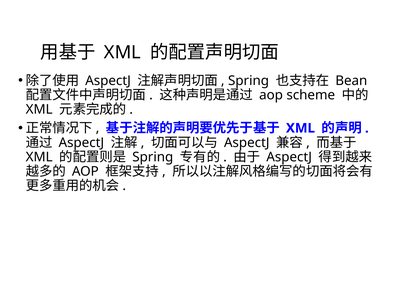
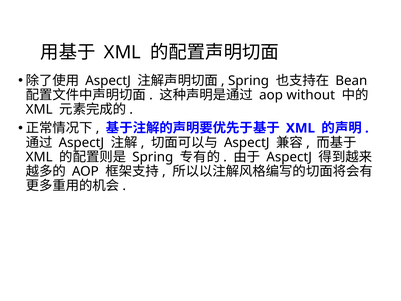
scheme: scheme -> without
